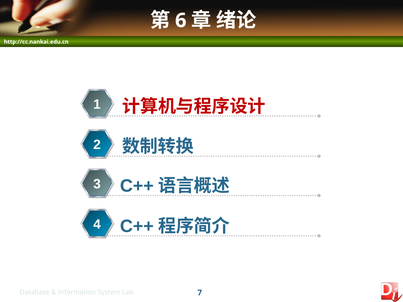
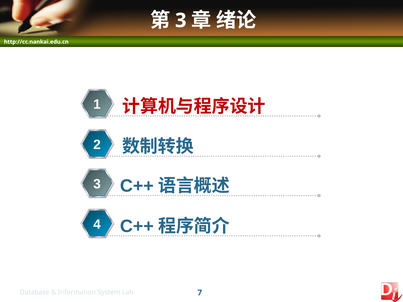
6 at (181, 21): 6 -> 3
